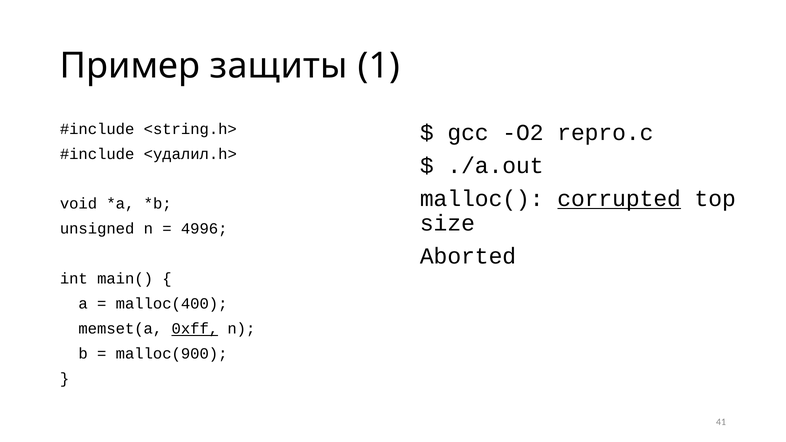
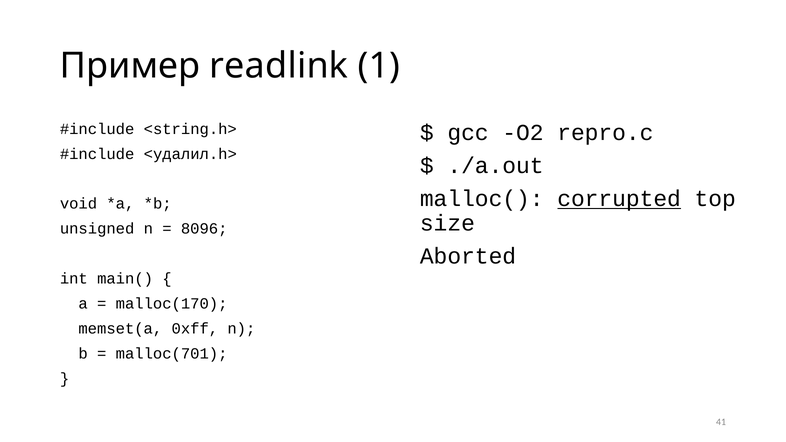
защиты: защиты -> readlink
4996: 4996 -> 8096
malloc(400: malloc(400 -> malloc(170
0xff underline: present -> none
malloc(900: malloc(900 -> malloc(701
